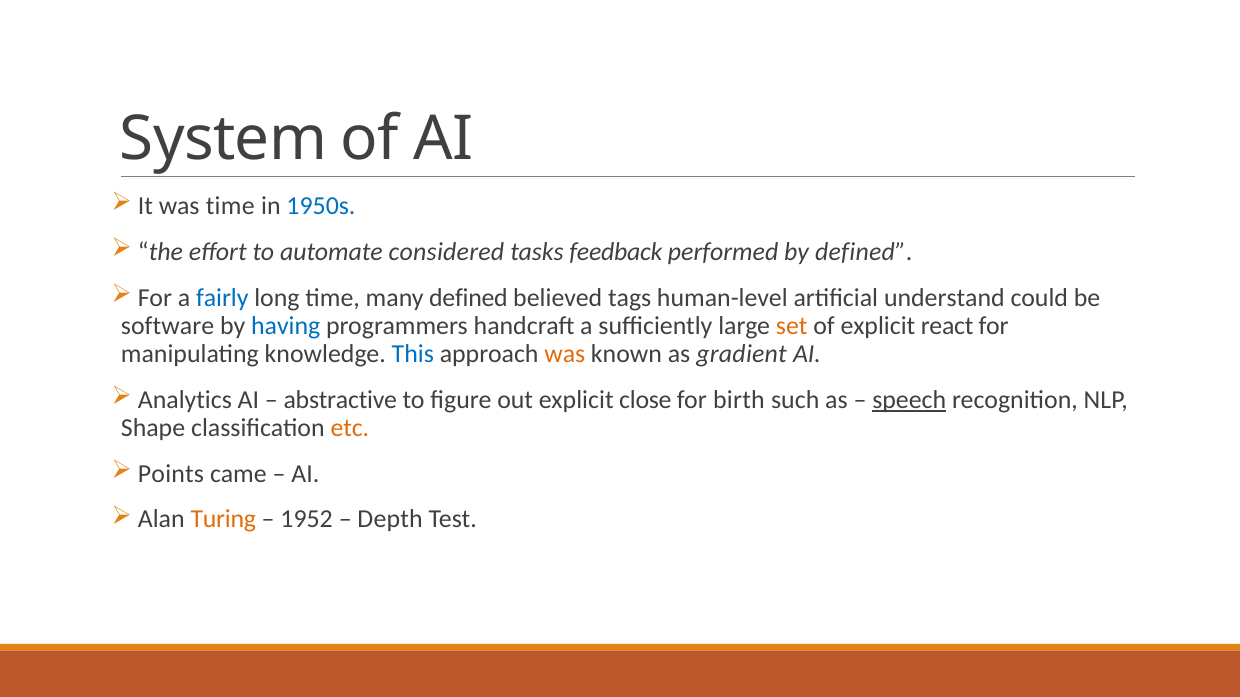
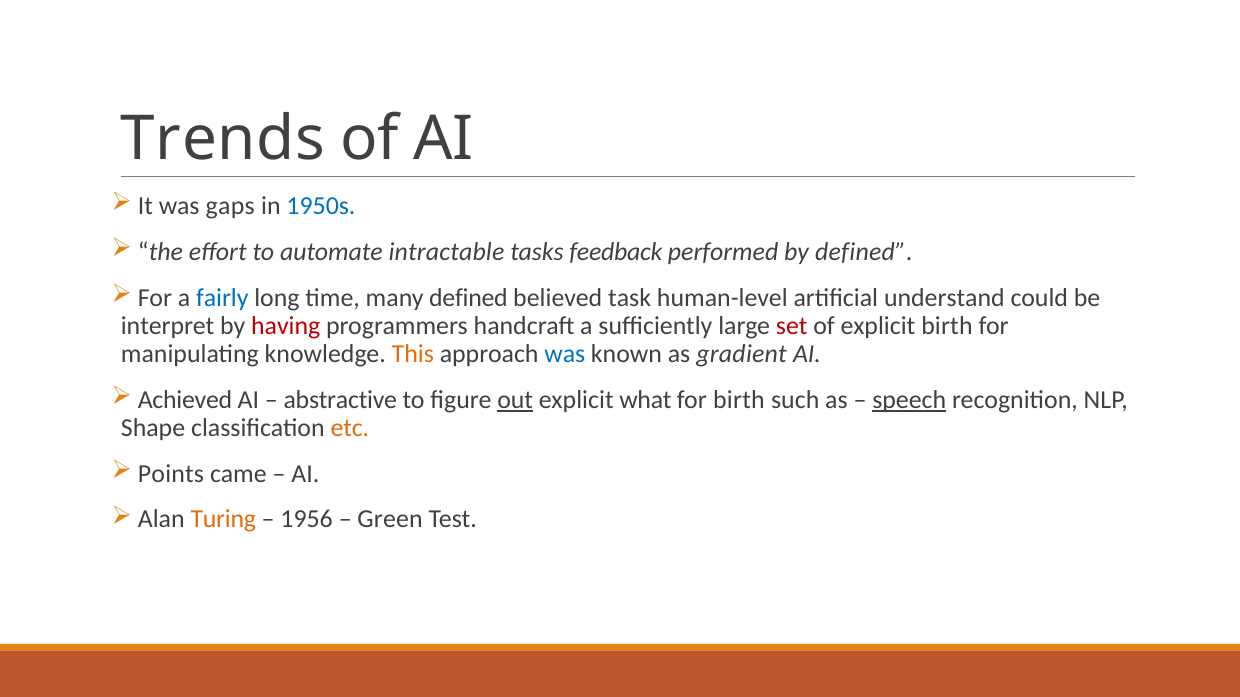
System: System -> Trends
was time: time -> gaps
considered: considered -> intractable
tags: tags -> task
software: software -> interpret
having colour: blue -> red
set colour: orange -> red
explicit react: react -> birth
This colour: blue -> orange
was at (565, 354) colour: orange -> blue
Analytics: Analytics -> Achieved
out underline: none -> present
close: close -> what
1952: 1952 -> 1956
Depth: Depth -> Green
